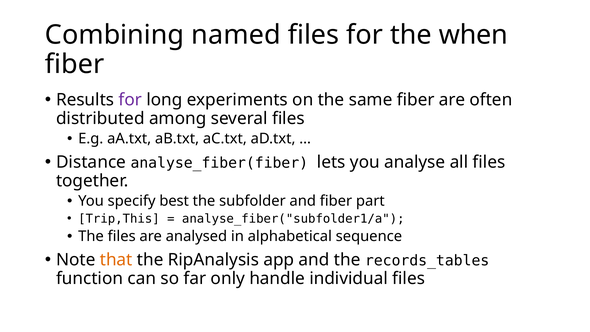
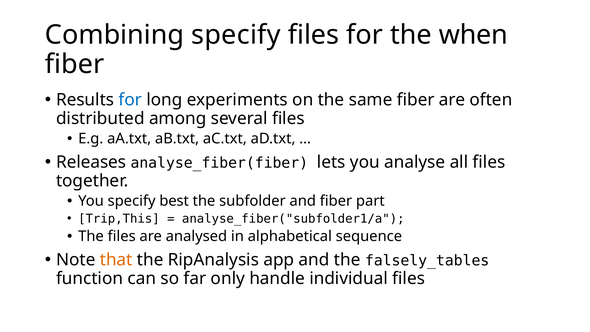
Combining named: named -> specify
for at (130, 100) colour: purple -> blue
Distance: Distance -> Releases
records_tables: records_tables -> falsely_tables
